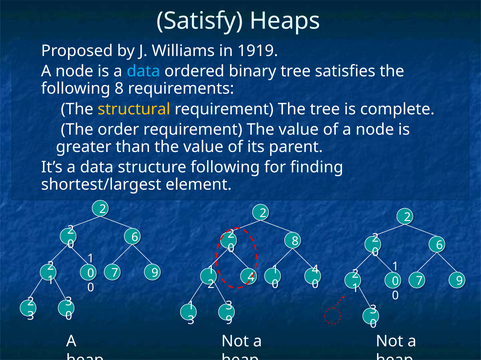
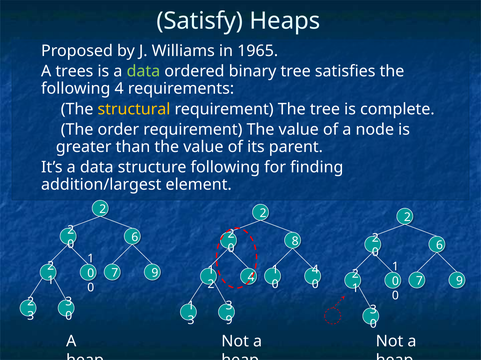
1919: 1919 -> 1965
node at (74, 71): node -> trees
data at (143, 71) colour: light blue -> light green
following 8: 8 -> 4
shortest/largest: shortest/largest -> addition/largest
